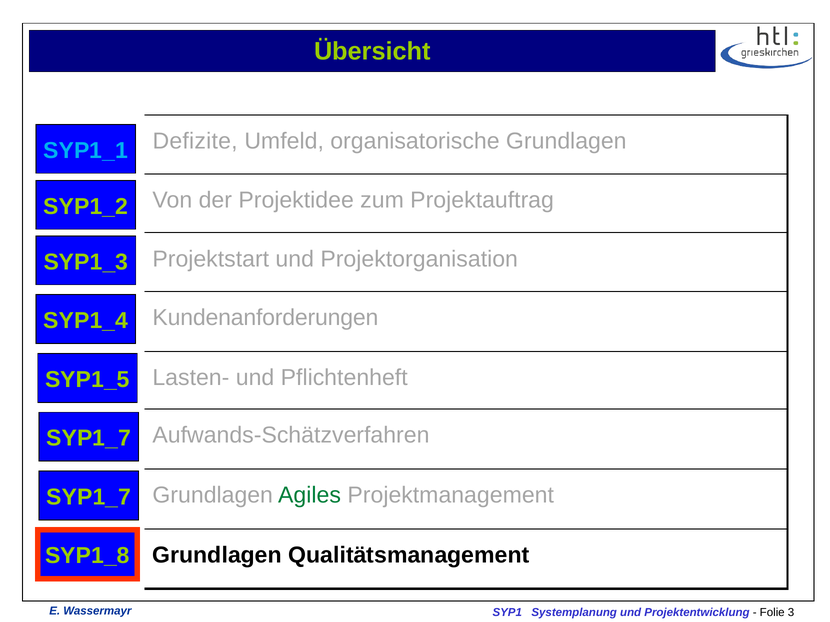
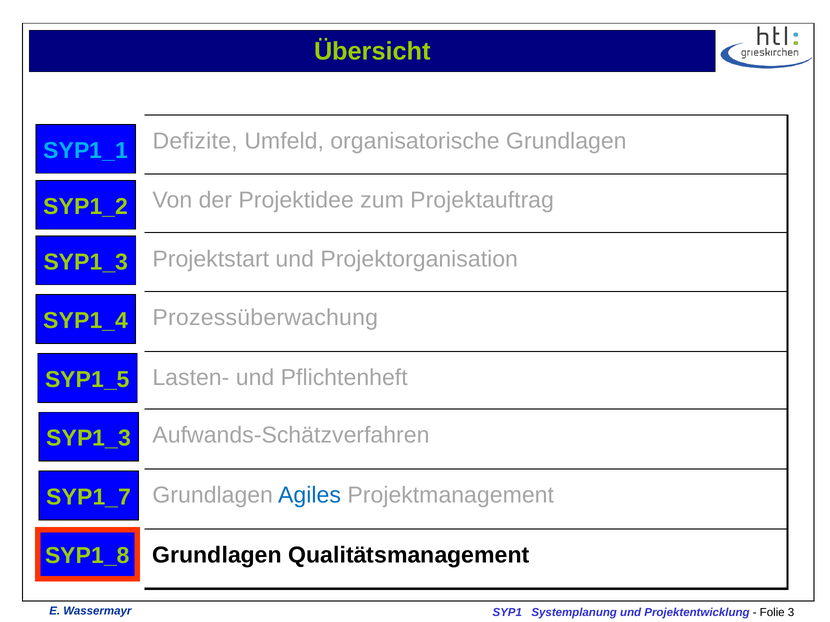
Kundenanforderungen: Kundenanforderungen -> Prozessüberwachung
SYP1_7 at (89, 439): SYP1_7 -> SYP1_3
Agiles colour: green -> blue
